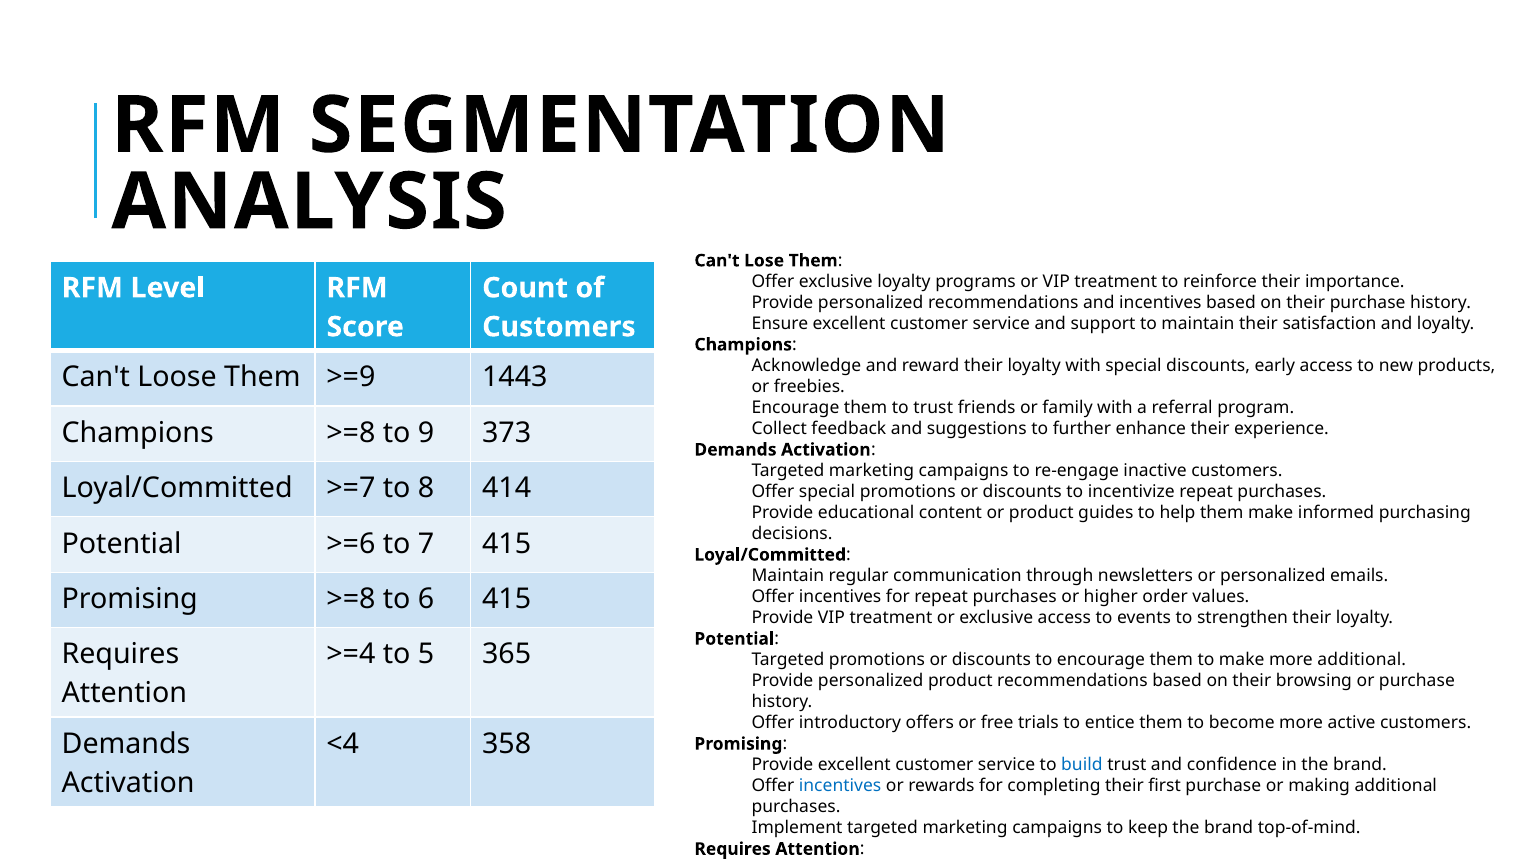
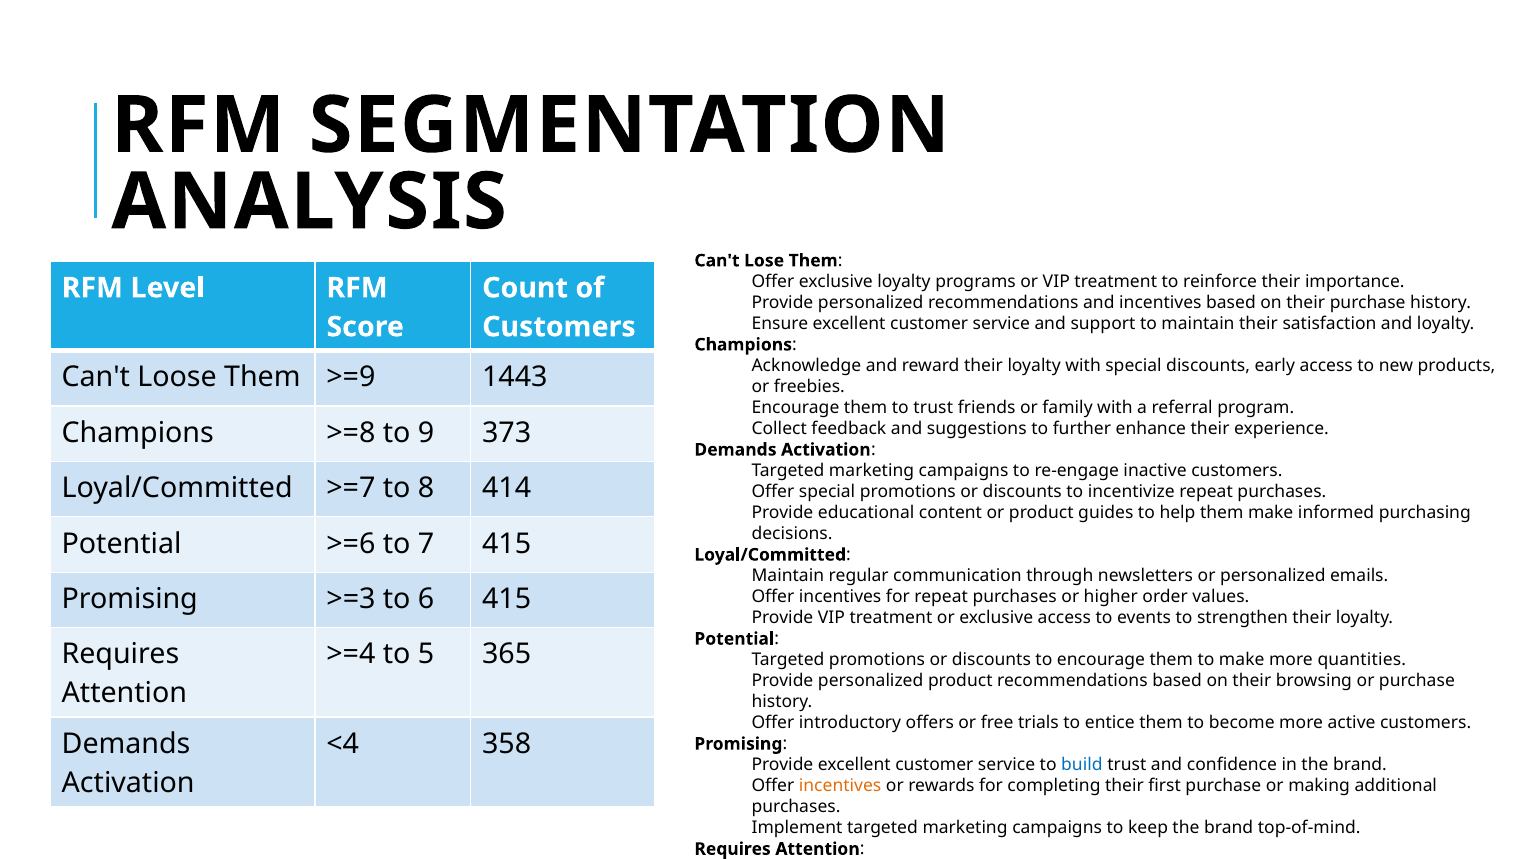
Promising >=8: >=8 -> >=3
more additional: additional -> quantities
incentives at (840, 785) colour: blue -> orange
